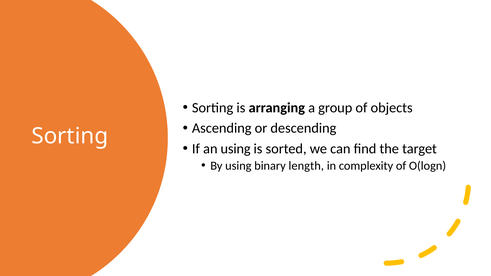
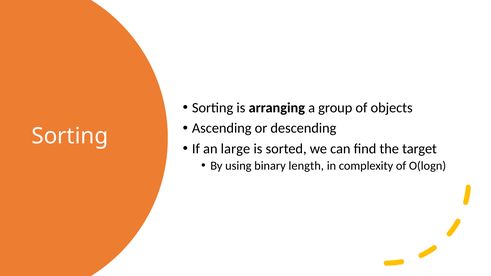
an using: using -> large
